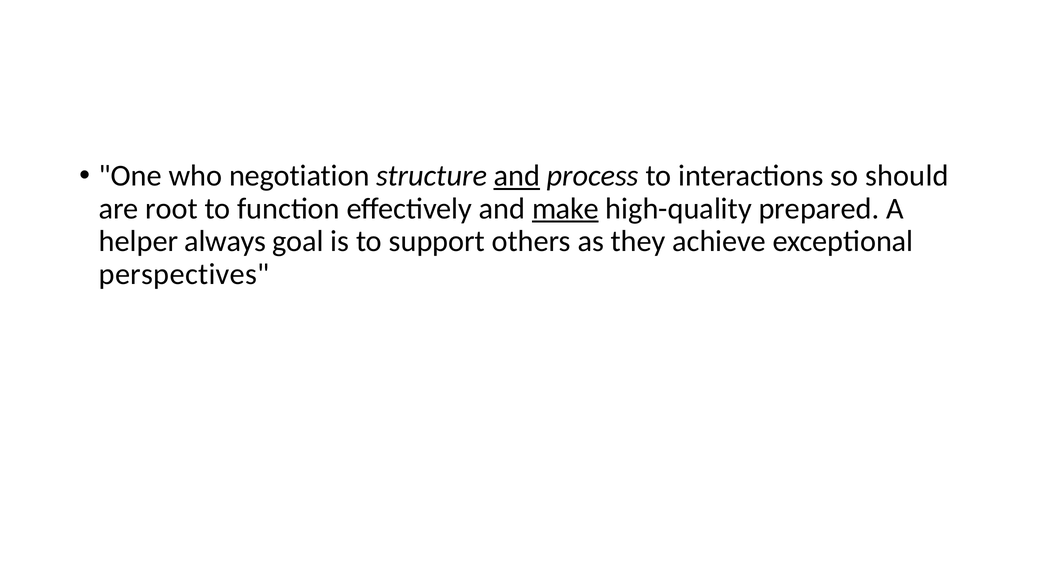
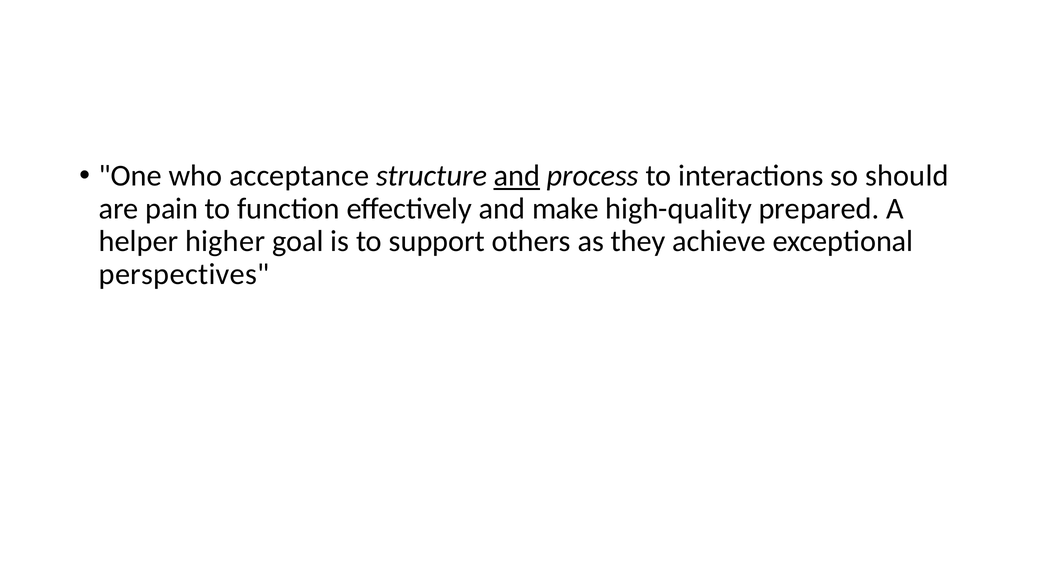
negotiation: negotiation -> acceptance
root: root -> pain
make underline: present -> none
always: always -> higher
